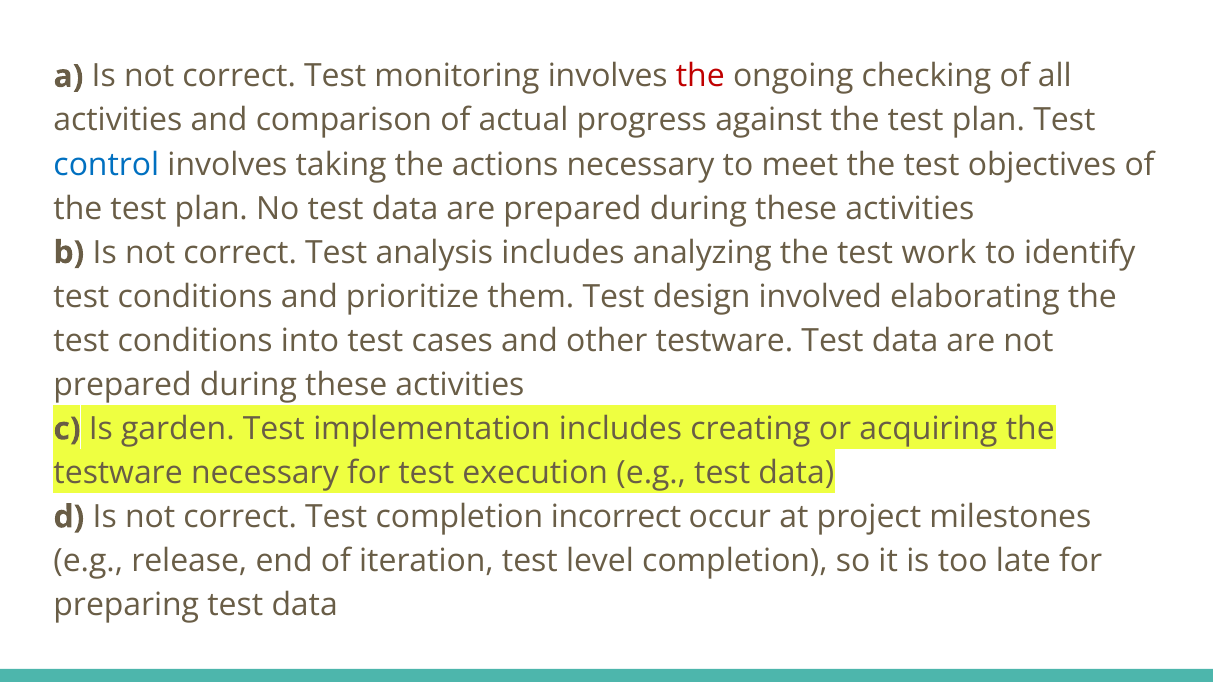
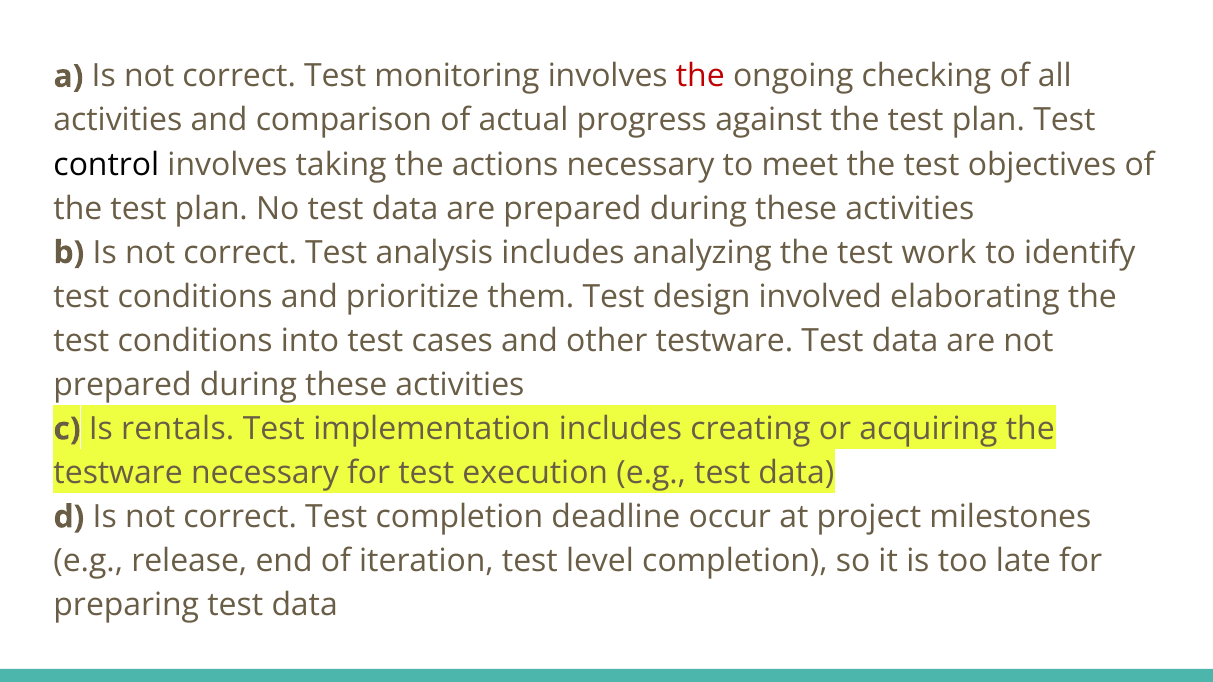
control colour: blue -> black
garden: garden -> rentals
incorrect: incorrect -> deadline
